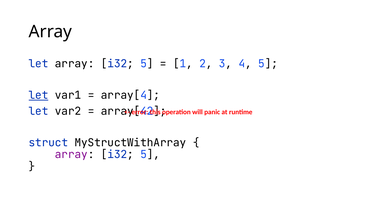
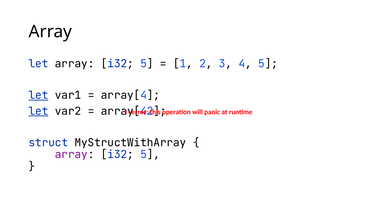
let at (39, 111) underline: none -> present
